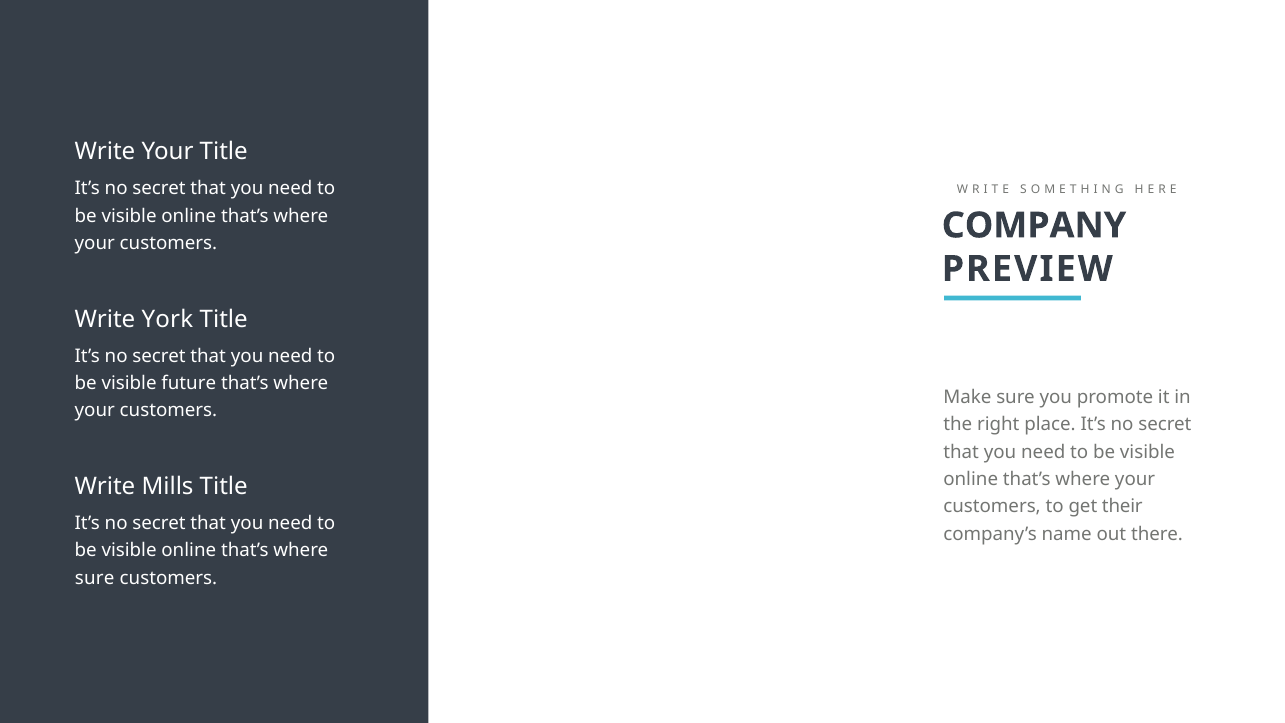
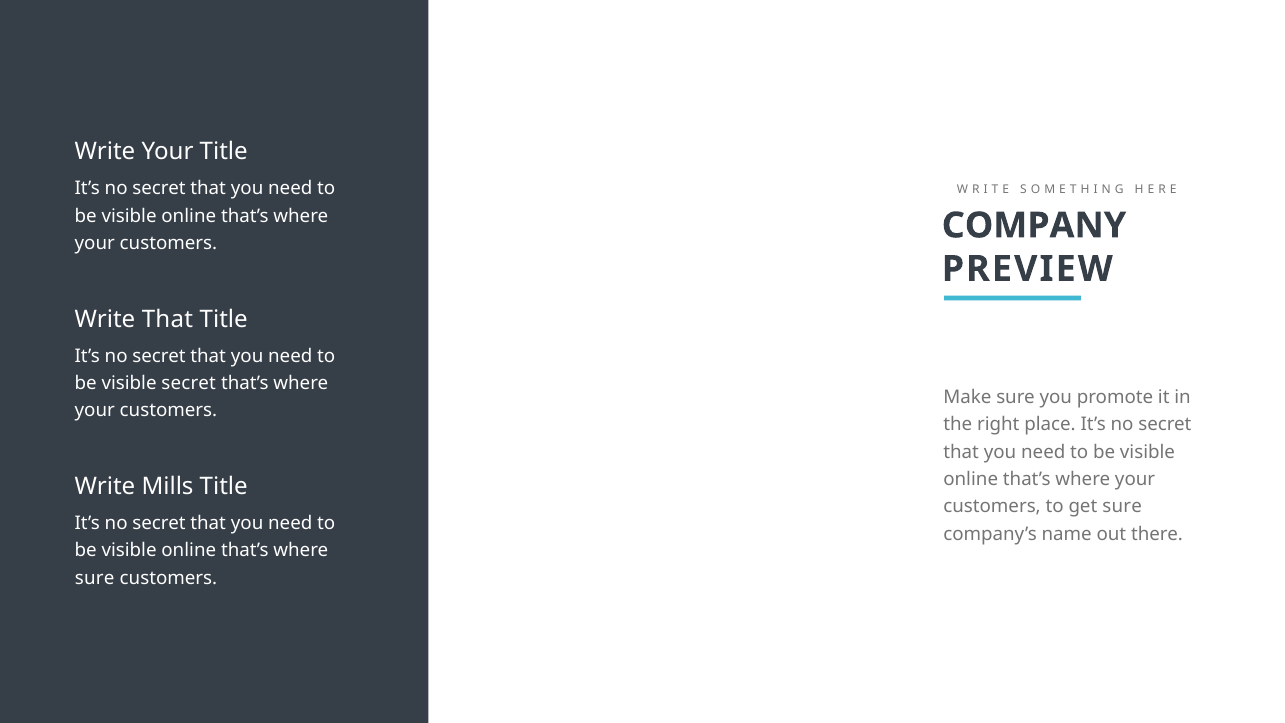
Write York: York -> That
visible future: future -> secret
get their: their -> sure
